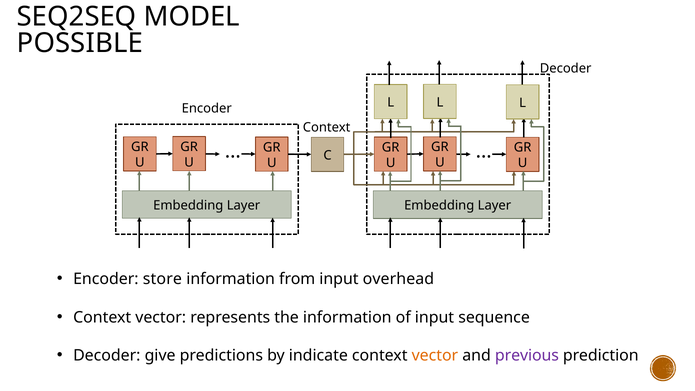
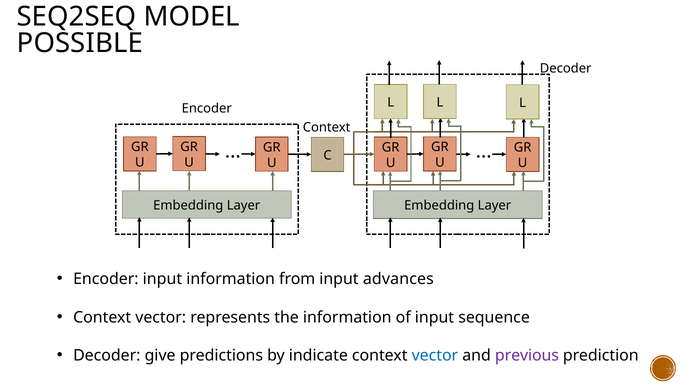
Encoder store: store -> input
overhead: overhead -> advances
vector at (435, 355) colour: orange -> blue
